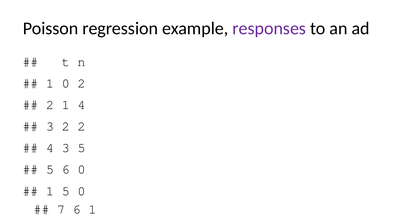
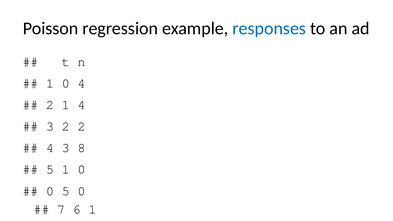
responses colour: purple -> blue
0 2: 2 -> 4
3 5: 5 -> 8
5 6: 6 -> 1
1 at (50, 191): 1 -> 0
